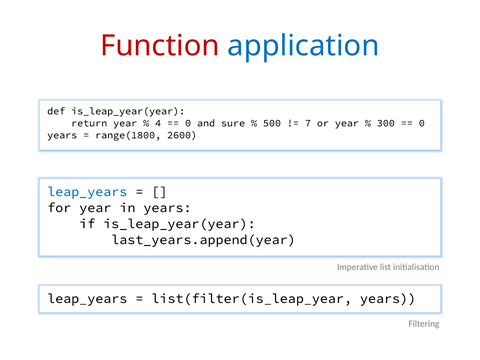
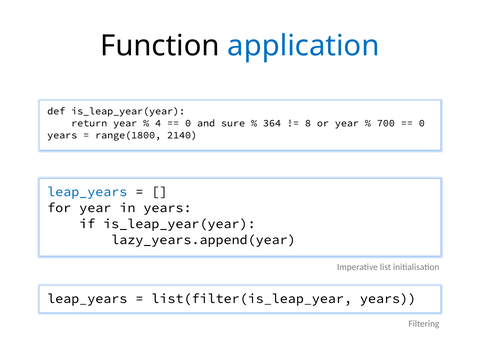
Function colour: red -> black
500: 500 -> 364
7: 7 -> 8
300: 300 -> 700
2600: 2600 -> 2140
last_years.append(year: last_years.append(year -> lazy_years.append(year
